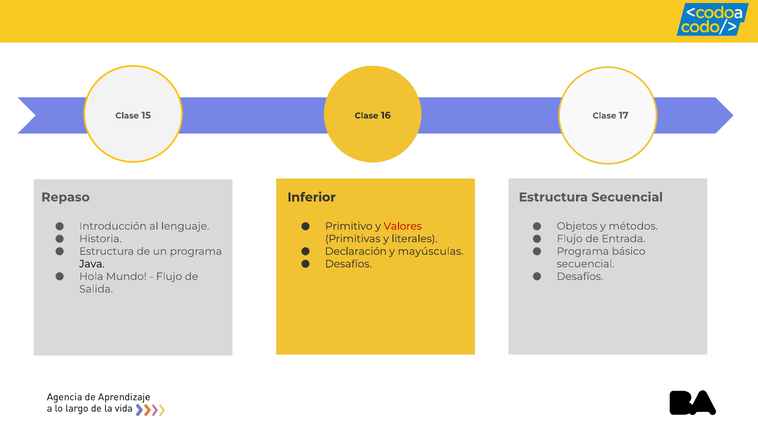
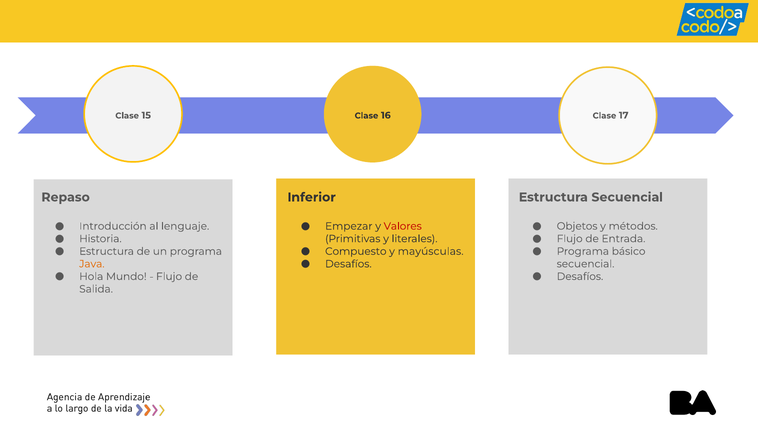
Primitivo: Primitivo -> Empezar
Declaración: Declaración -> Compuesto
Java colour: black -> orange
